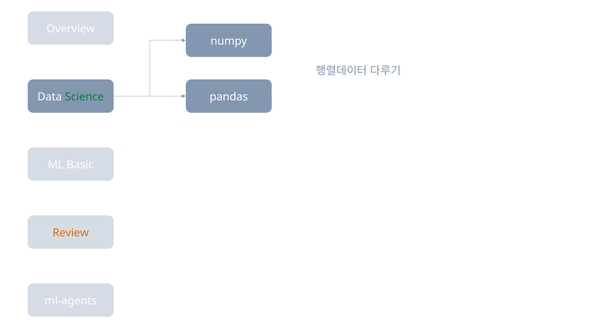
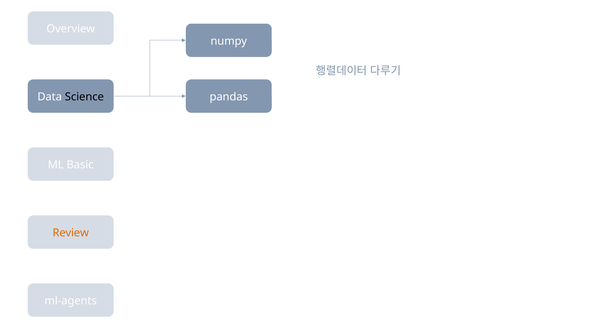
Science colour: green -> black
